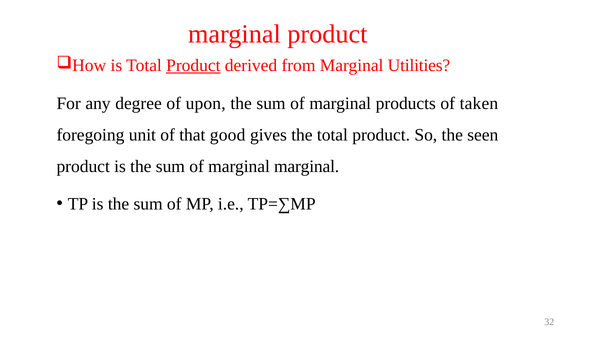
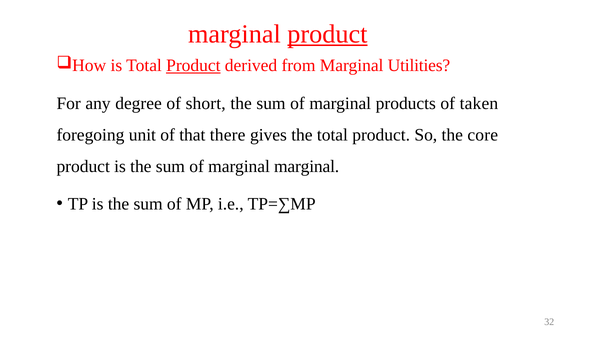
product at (327, 34) underline: none -> present
upon: upon -> short
good: good -> there
seen: seen -> core
